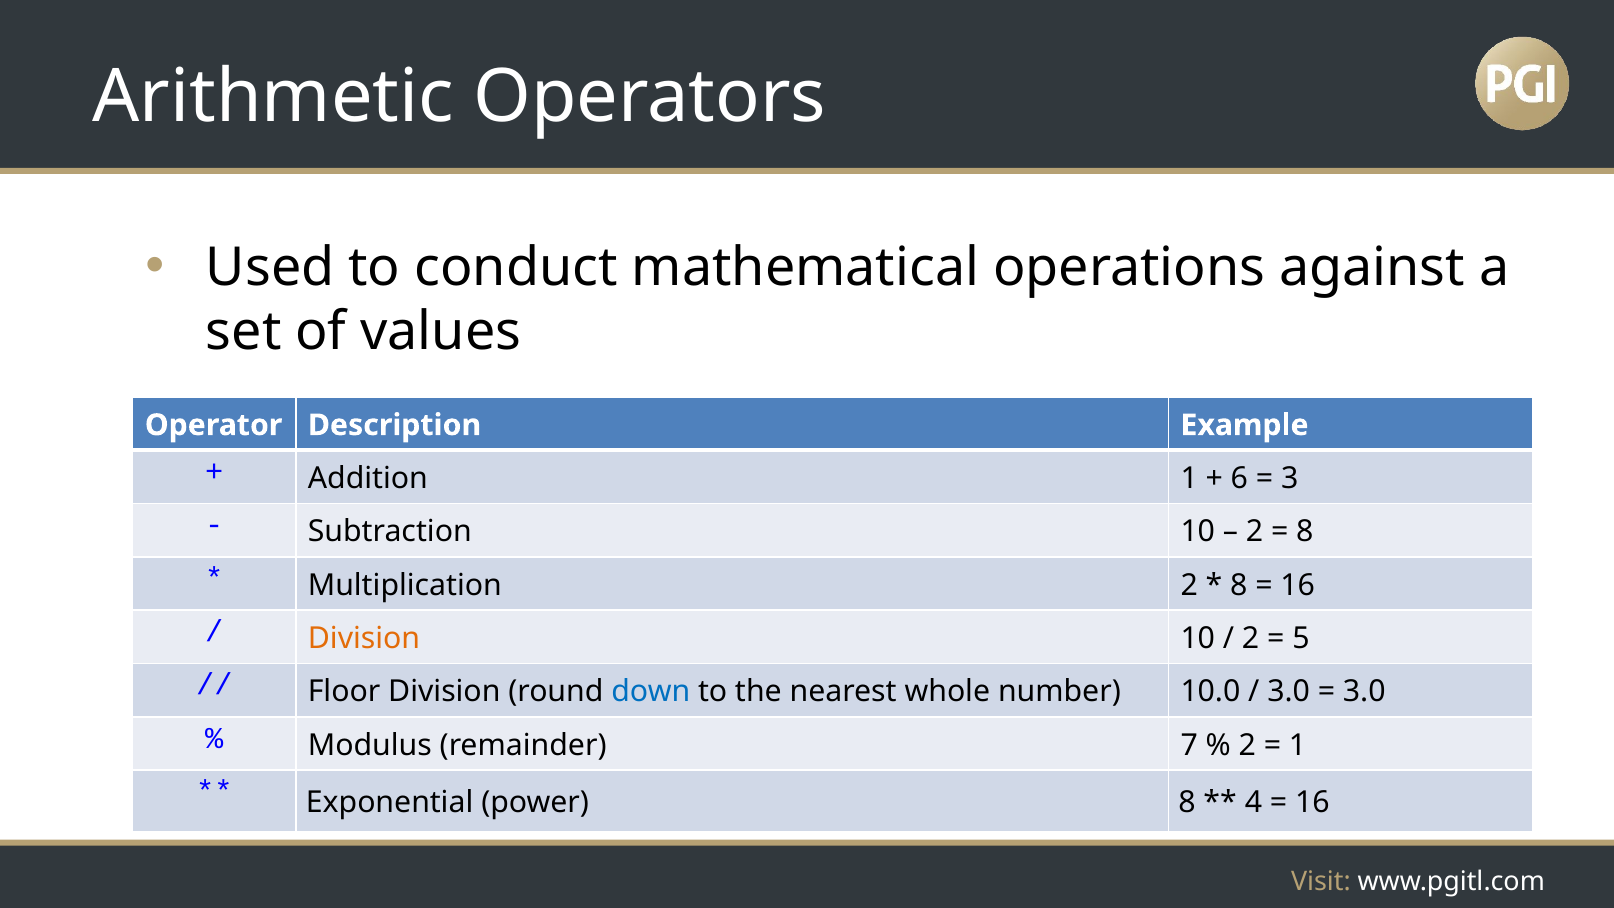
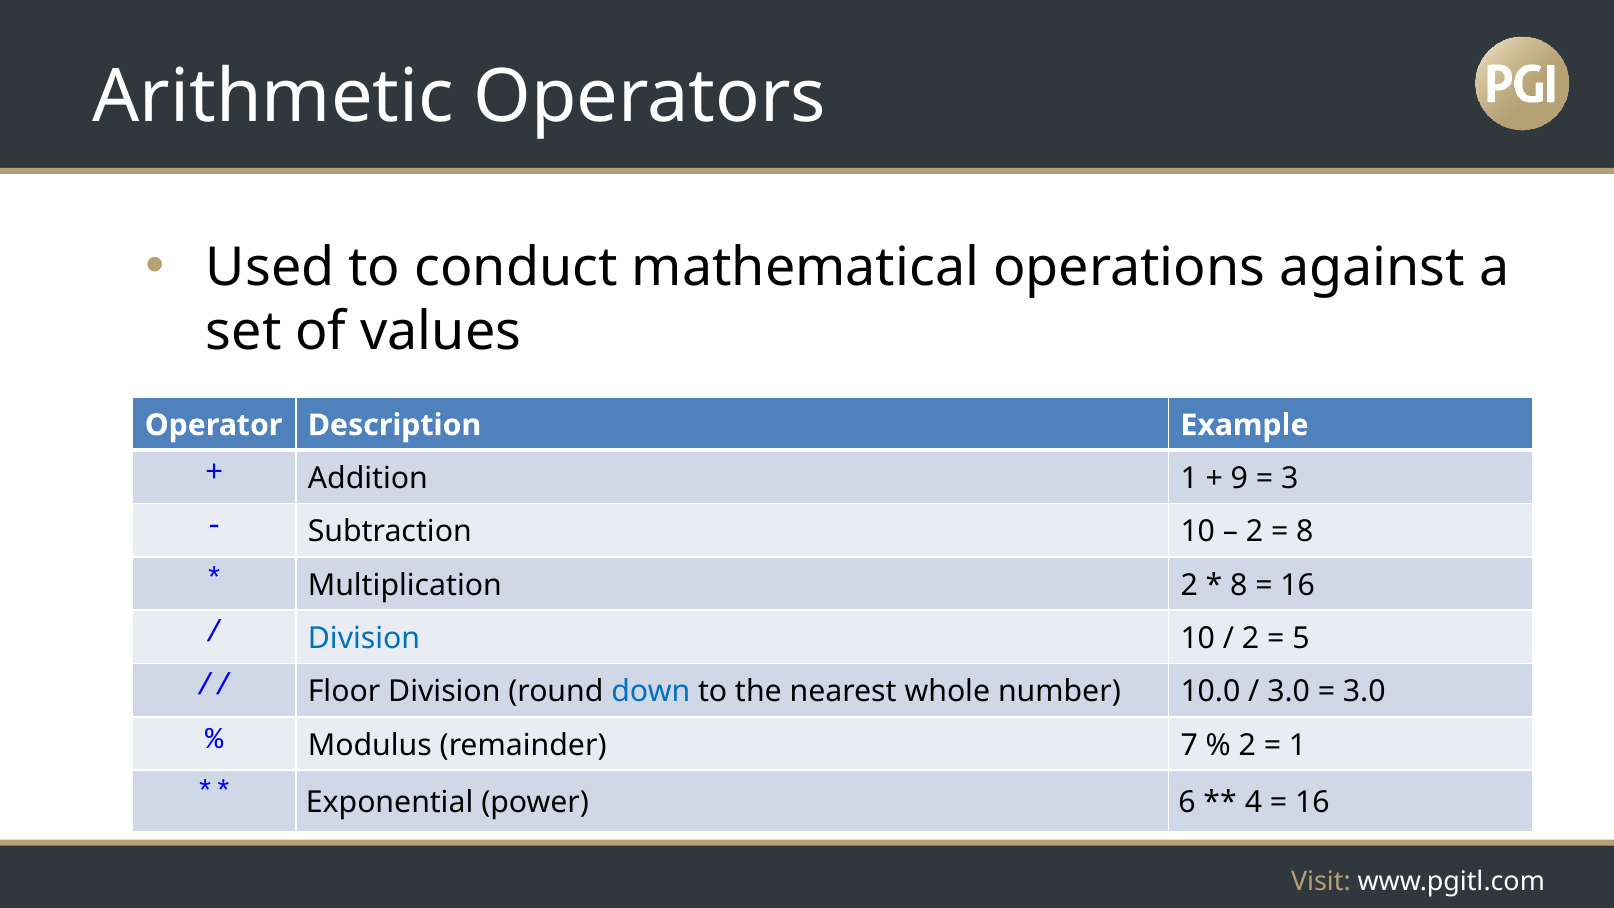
6: 6 -> 9
Division at (364, 638) colour: orange -> blue
power 8: 8 -> 6
